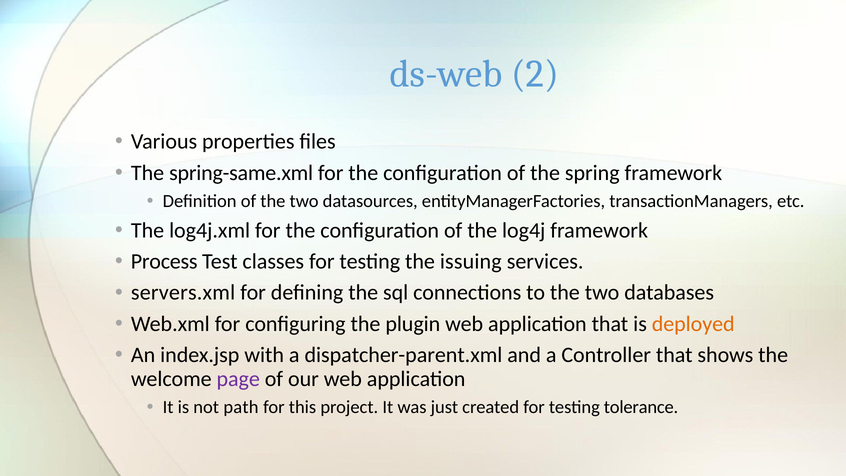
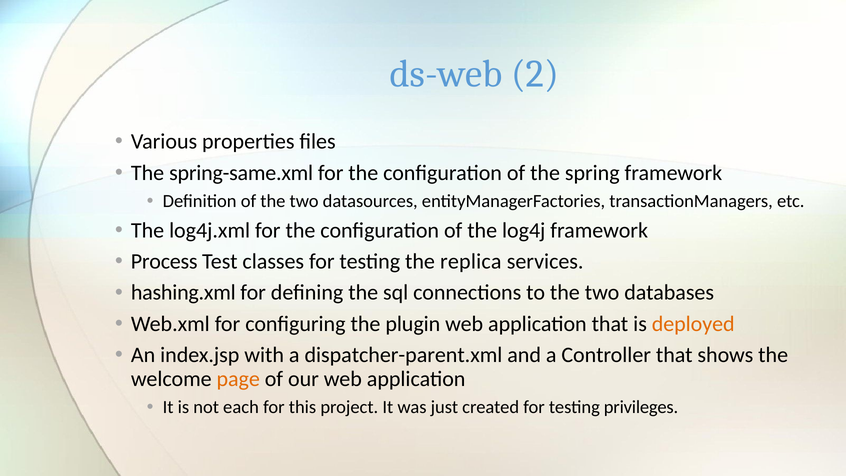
issuing: issuing -> replica
servers.xml: servers.xml -> hashing.xml
page colour: purple -> orange
path: path -> each
tolerance: tolerance -> privileges
